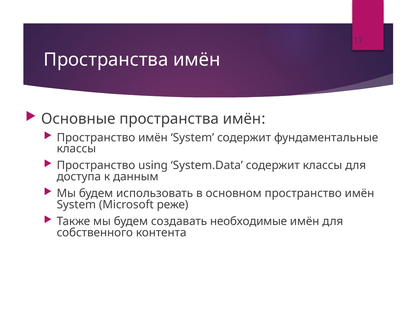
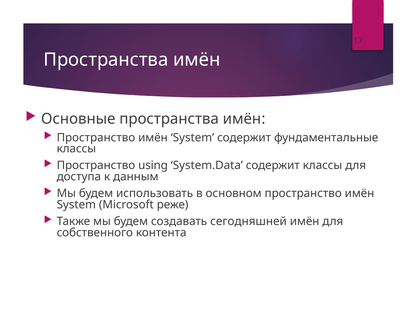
необходимые: необходимые -> сегодняшней
